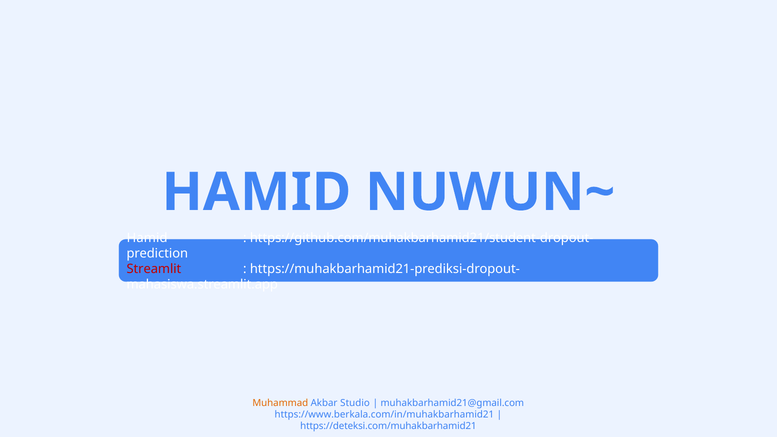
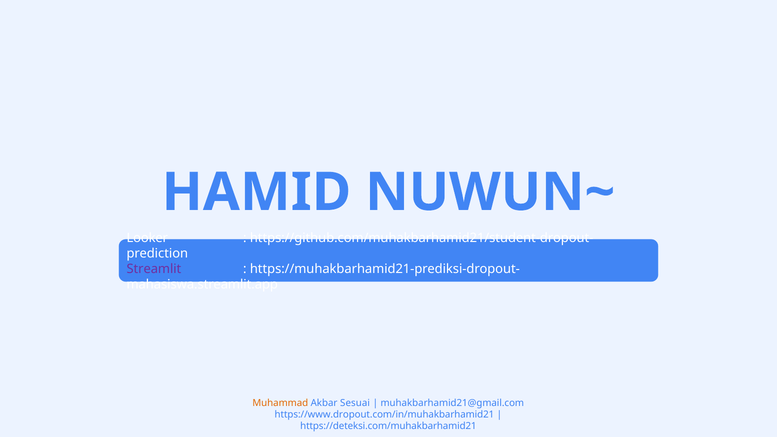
Hamid at (147, 238): Hamid -> Looker
Streamlit colour: red -> purple
Studio: Studio -> Sesuai
https://www.berkala.com/in/muhakbarhamid21: https://www.berkala.com/in/muhakbarhamid21 -> https://www.dropout.com/in/muhakbarhamid21
